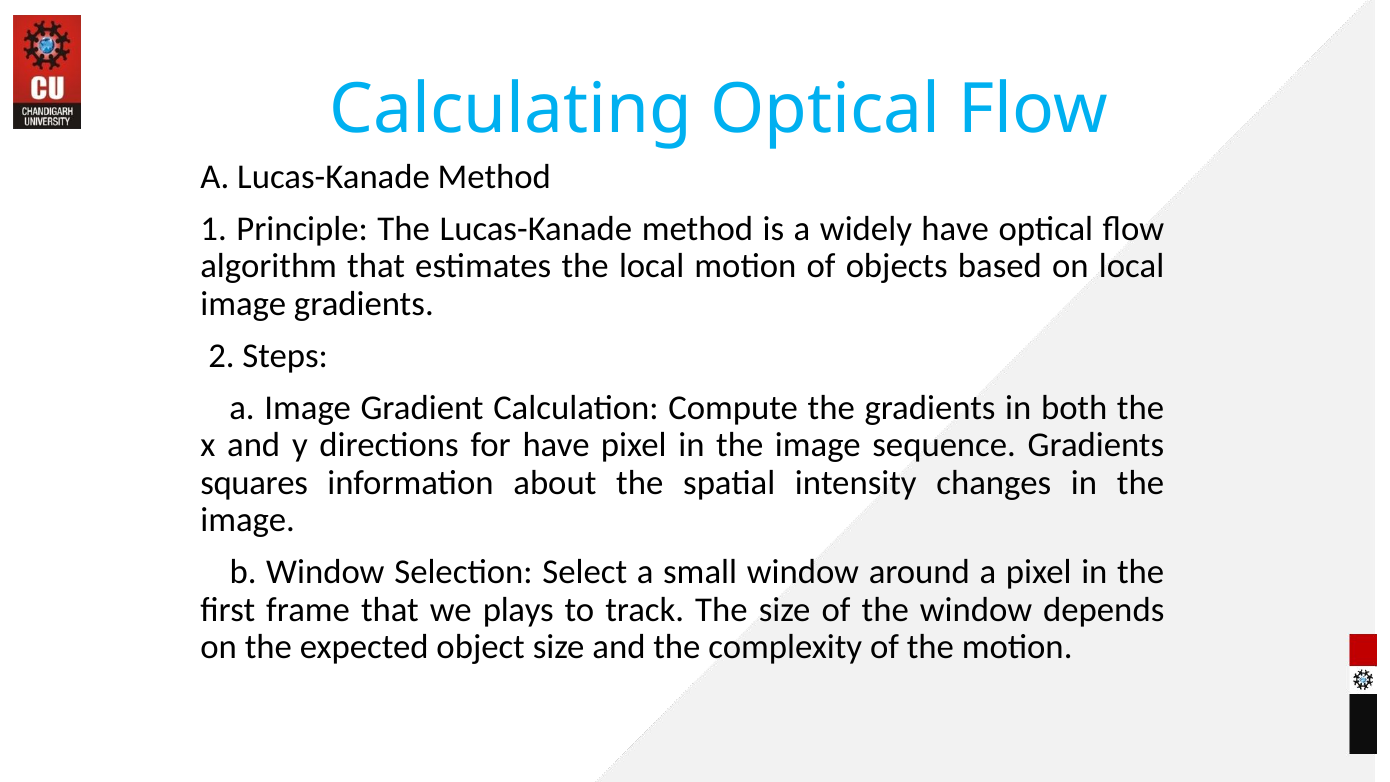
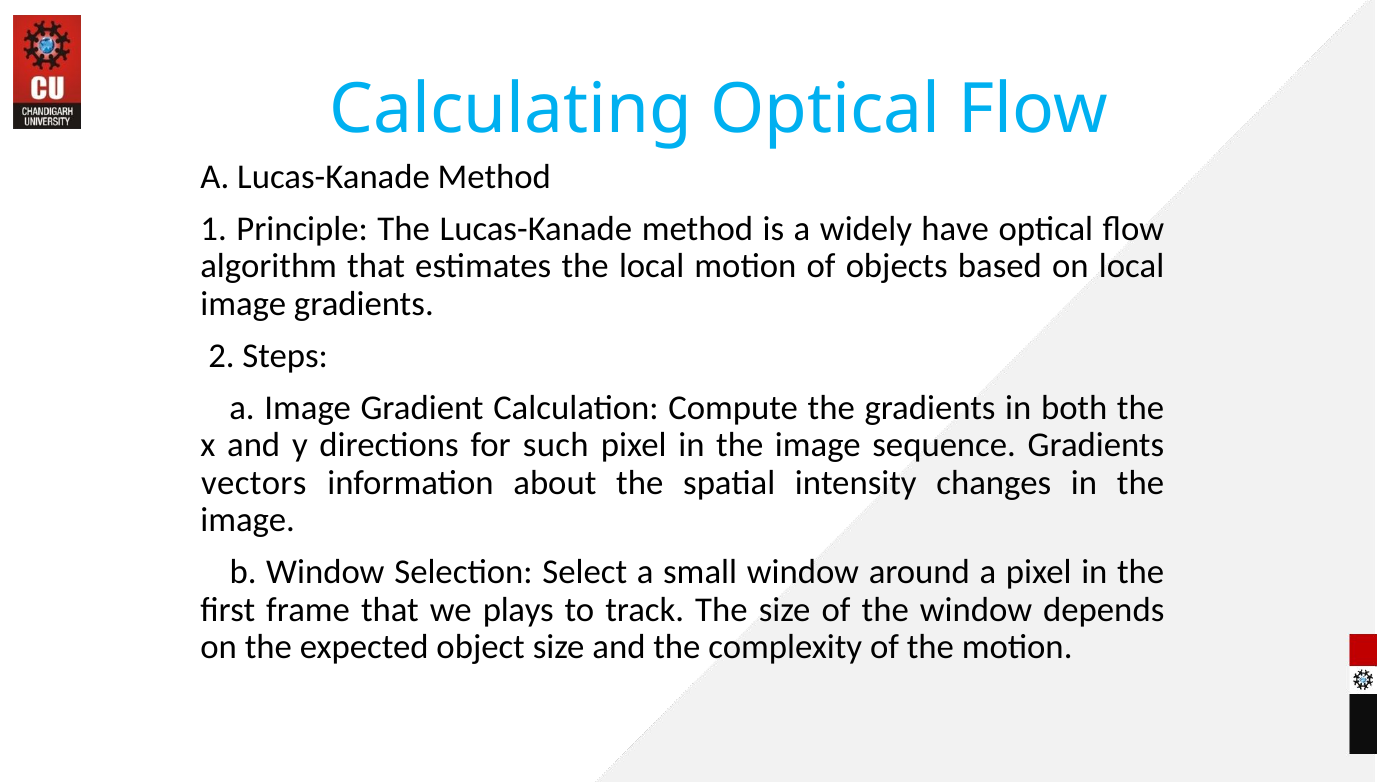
for have: have -> such
squares: squares -> vectors
